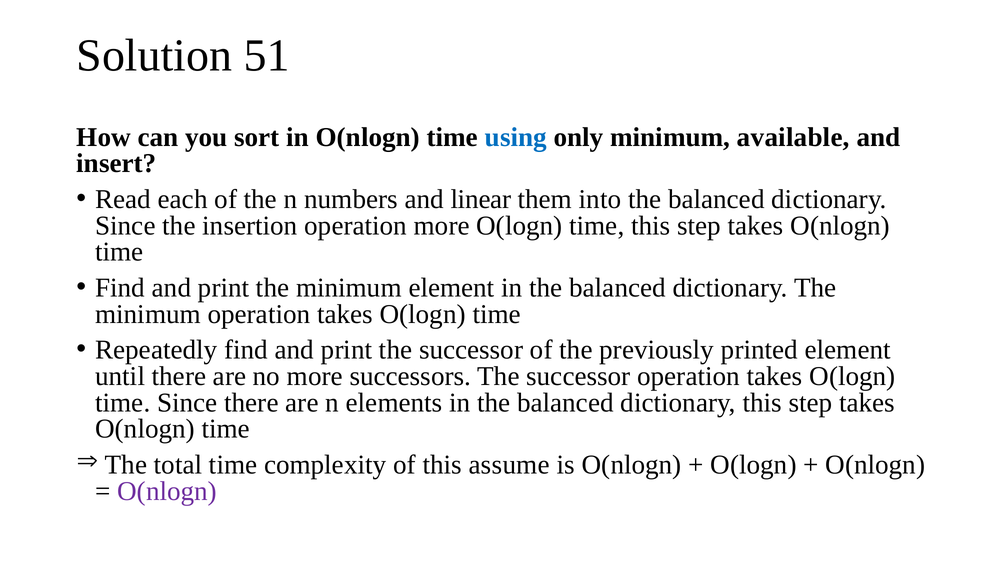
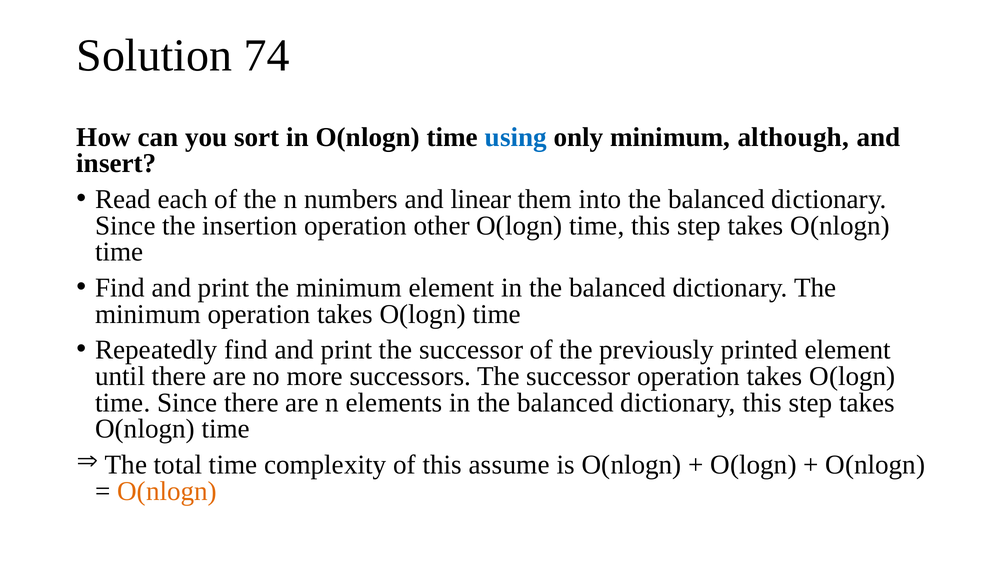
51: 51 -> 74
available: available -> although
operation more: more -> other
O(nlogn at (167, 491) colour: purple -> orange
